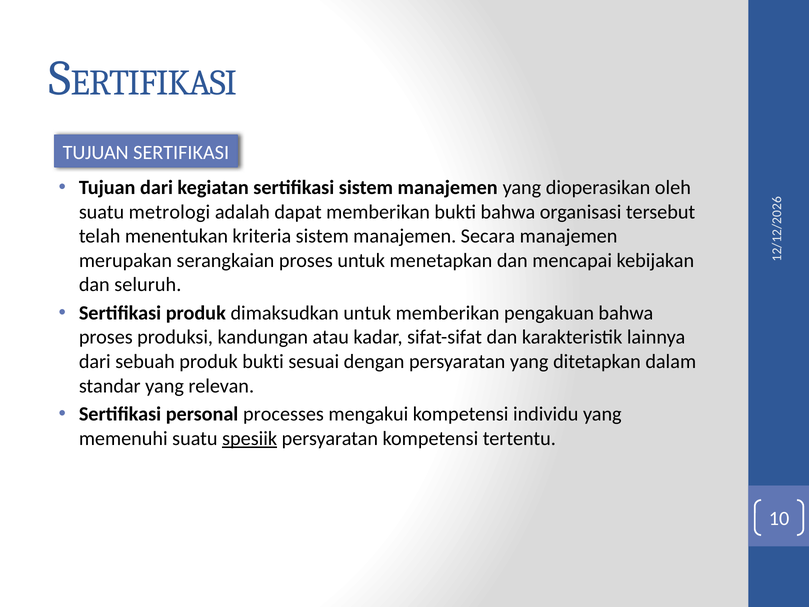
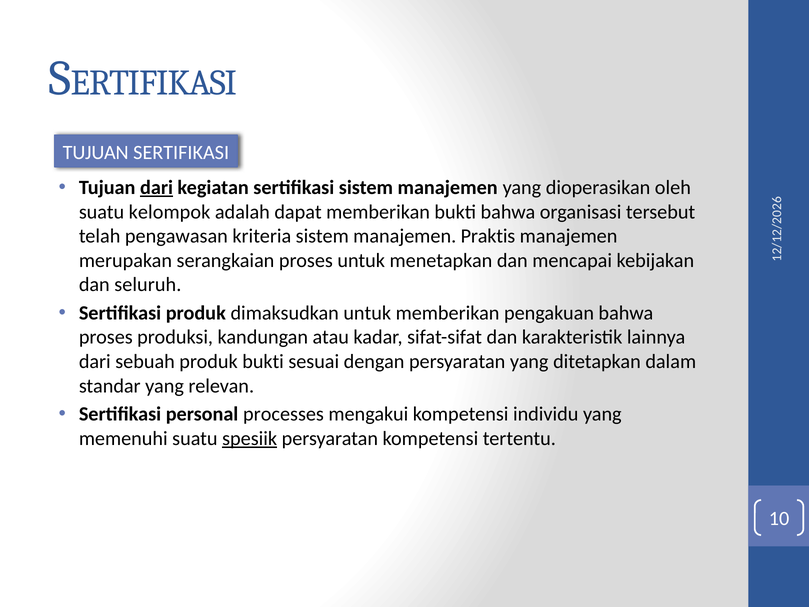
dari at (157, 187) underline: none -> present
metrologi: metrologi -> kelompok
menentukan: menentukan -> pengawasan
Secara: Secara -> Praktis
